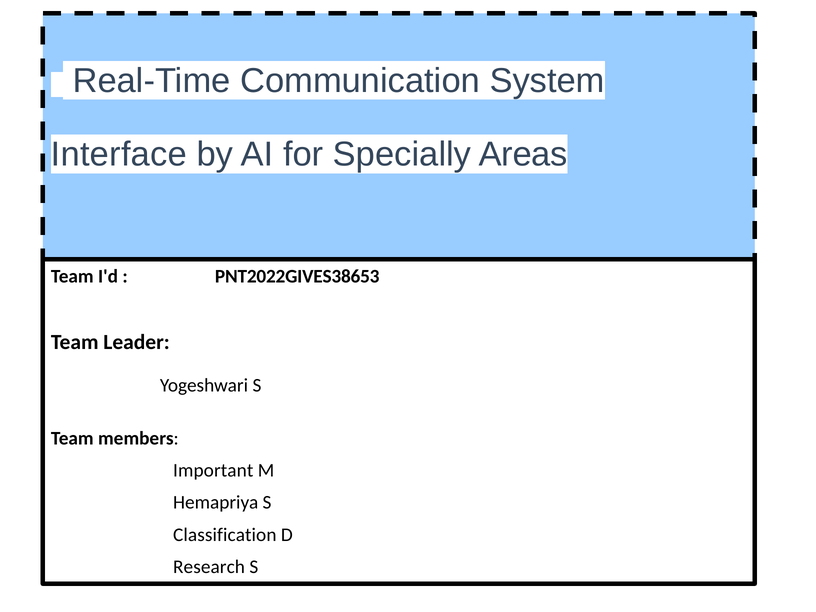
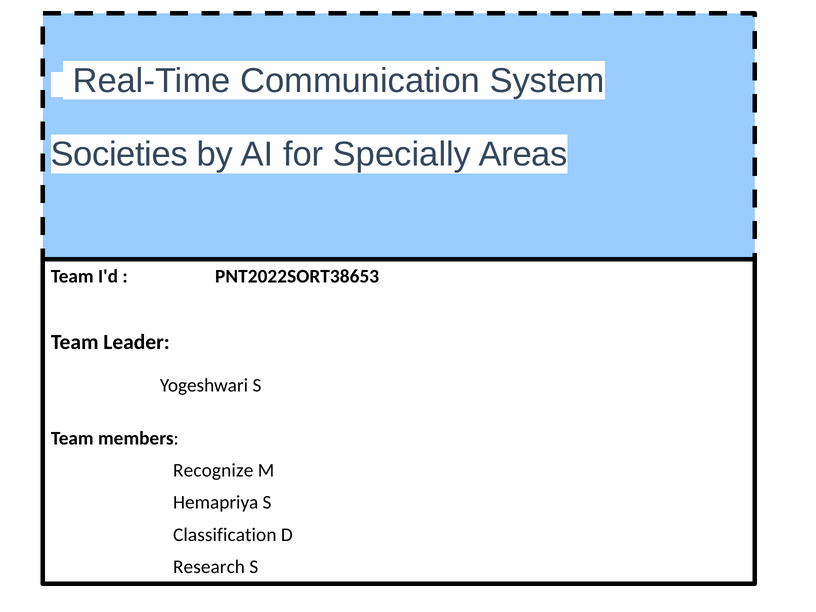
Interface: Interface -> Societies
PNT2022GIVES38653: PNT2022GIVES38653 -> PNT2022SORT38653
Important: Important -> Recognize
